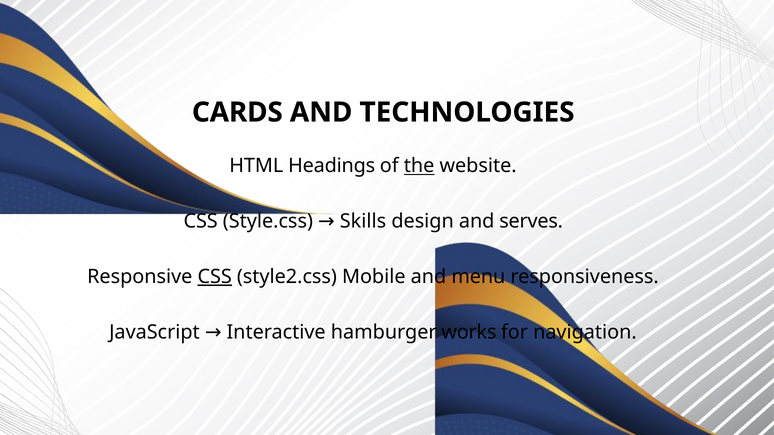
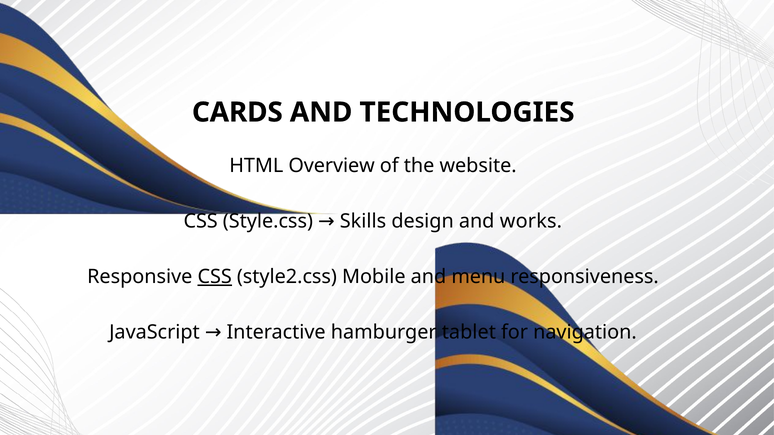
Headings: Headings -> Overview
the underline: present -> none
serves: serves -> works
works: works -> tablet
